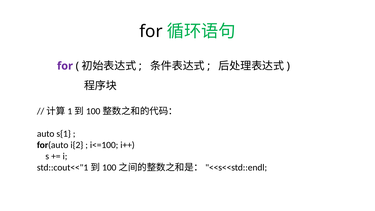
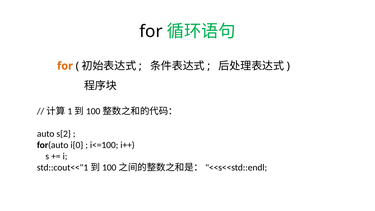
for at (65, 66) colour: purple -> orange
s{1: s{1 -> s{2
i{2: i{2 -> i{0
